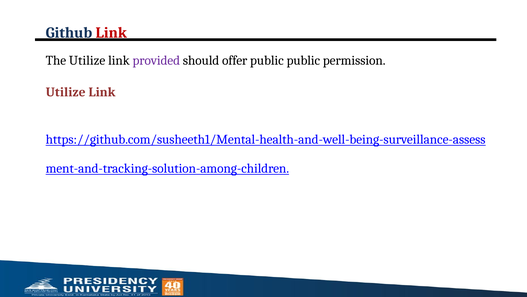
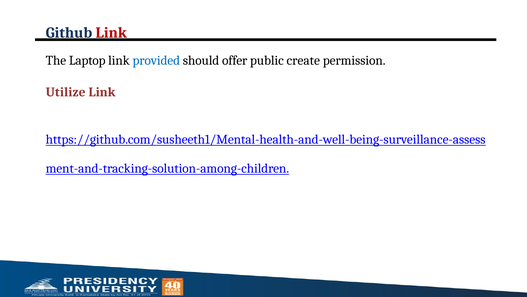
The Utilize: Utilize -> Laptop
provided colour: purple -> blue
public public: public -> create
